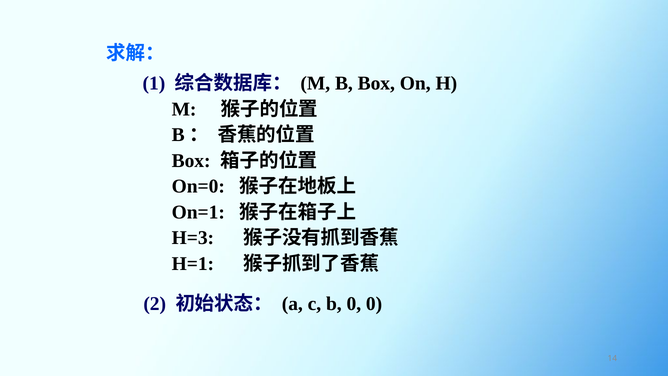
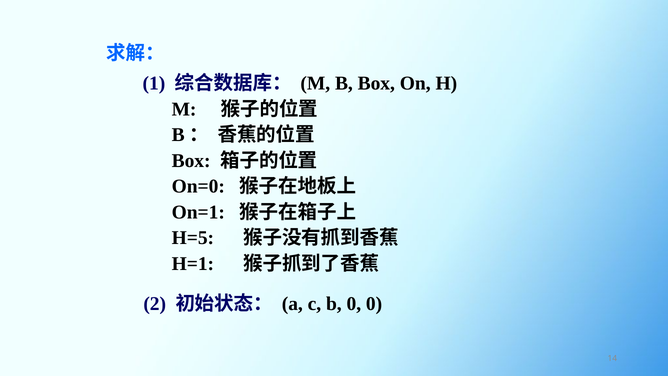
H=3: H=3 -> H=5
